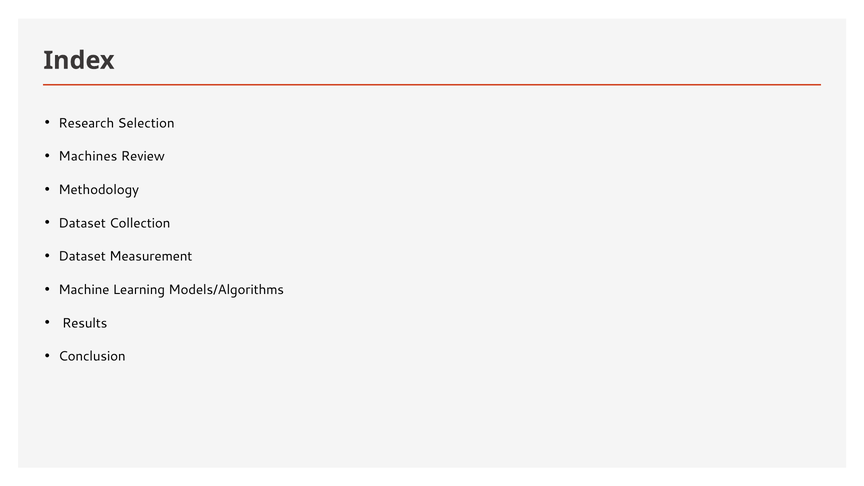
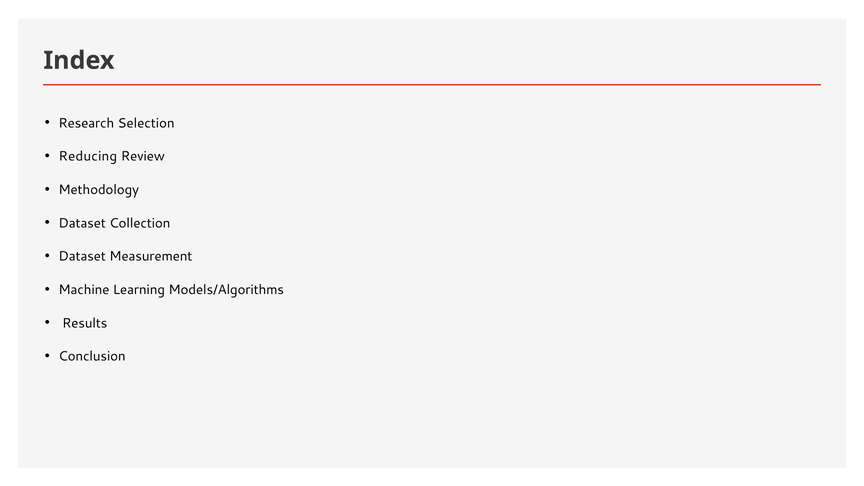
Machines: Machines -> Reducing
